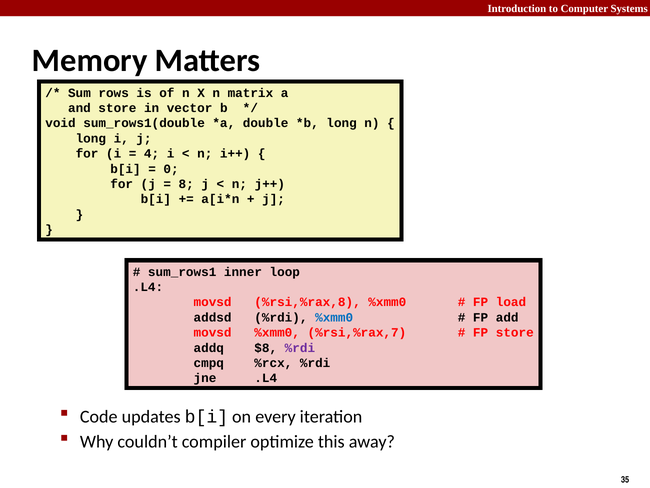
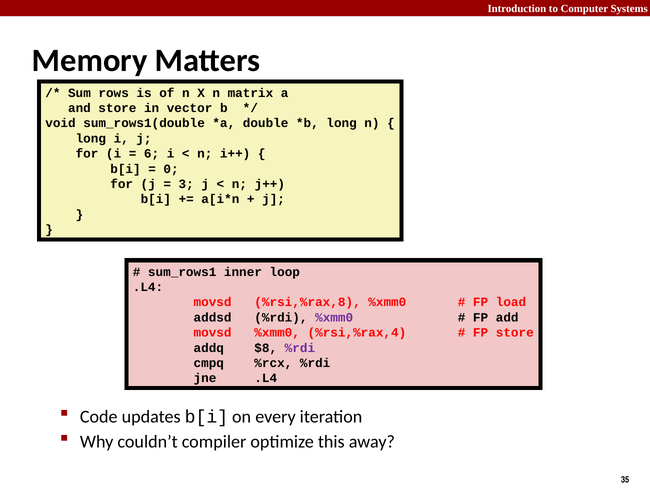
4: 4 -> 6
8: 8 -> 3
%xmm0 at (334, 317) colour: blue -> purple
%rsi,%rax,7: %rsi,%rax,7 -> %rsi,%rax,4
